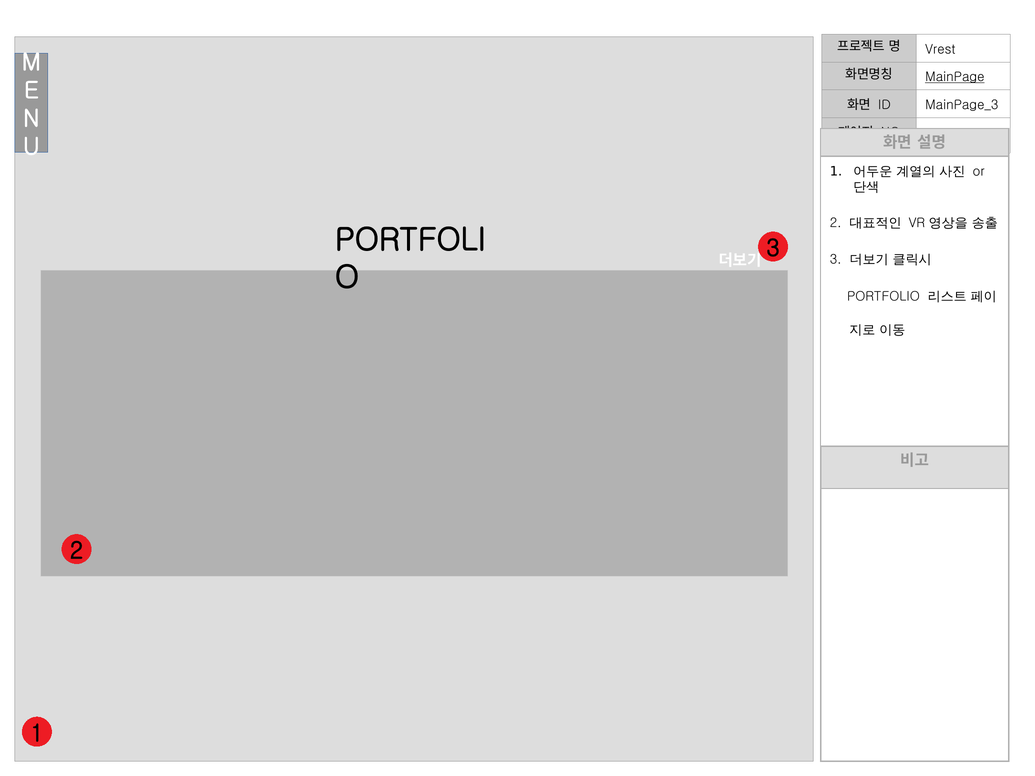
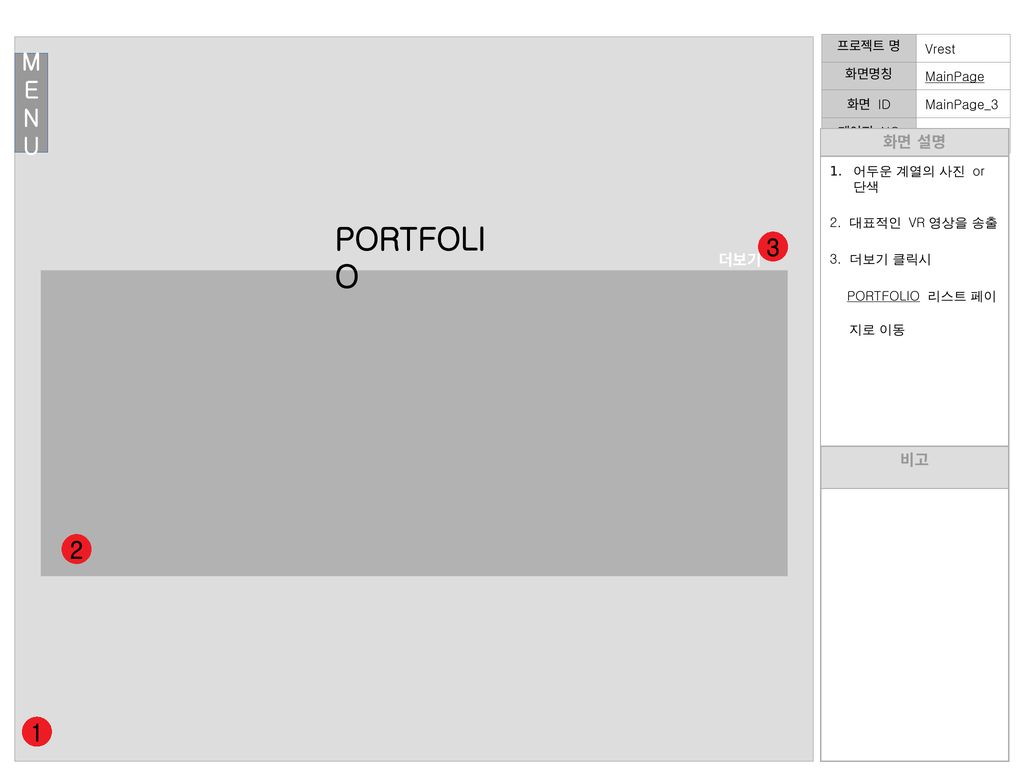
PORTFOLIO underline: none -> present
